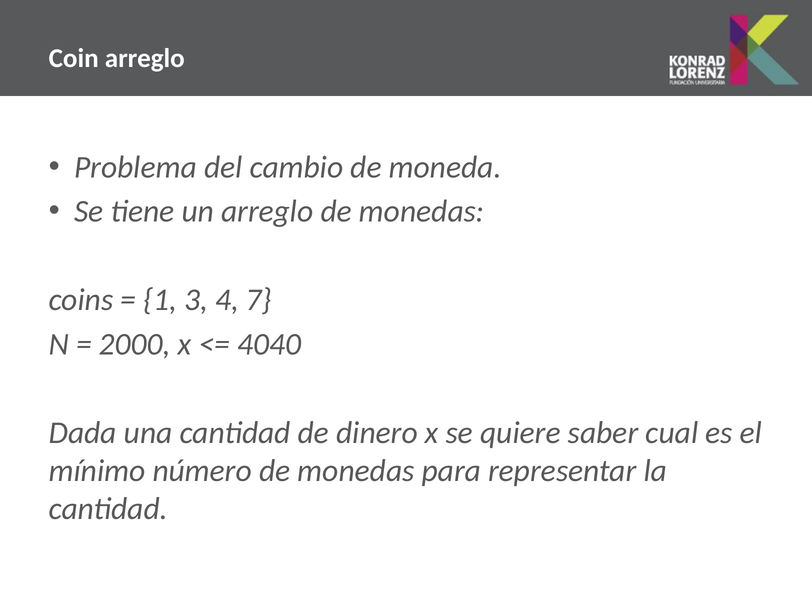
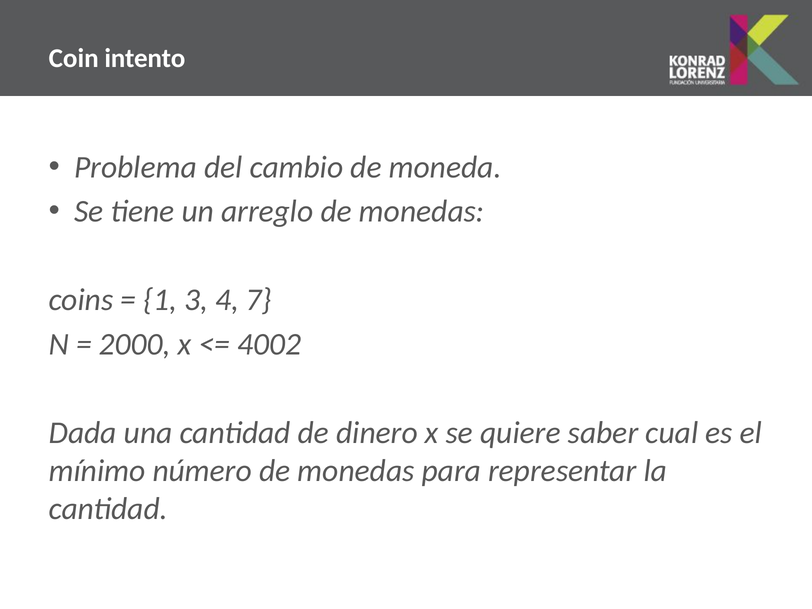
Coin arreglo: arreglo -> intento
4040: 4040 -> 4002
